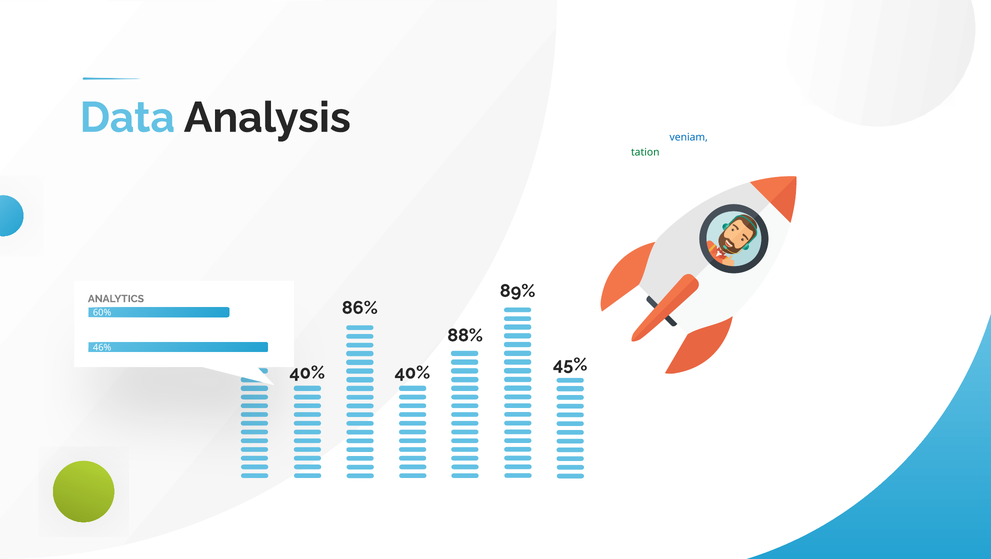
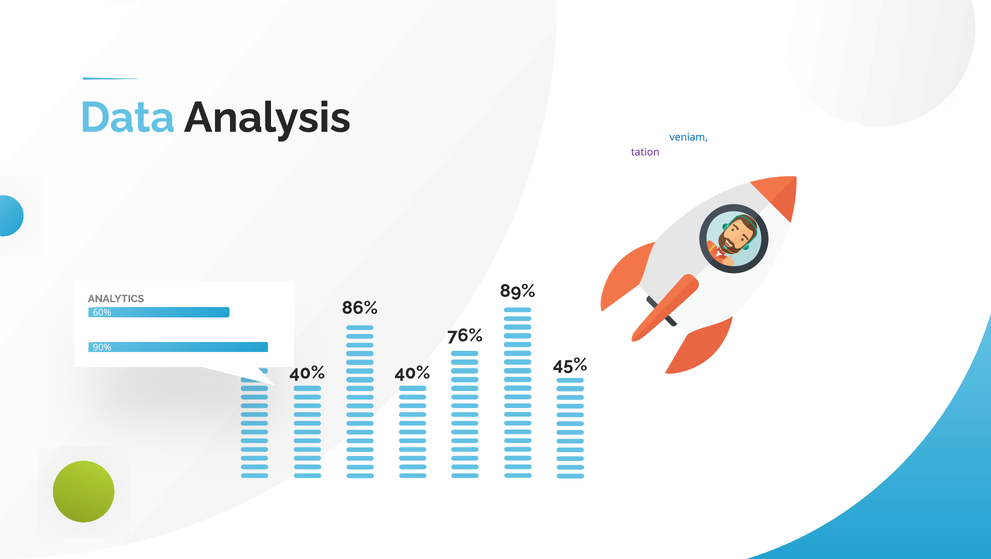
tation colour: green -> purple
88%: 88% -> 76%
46%: 46% -> 90%
